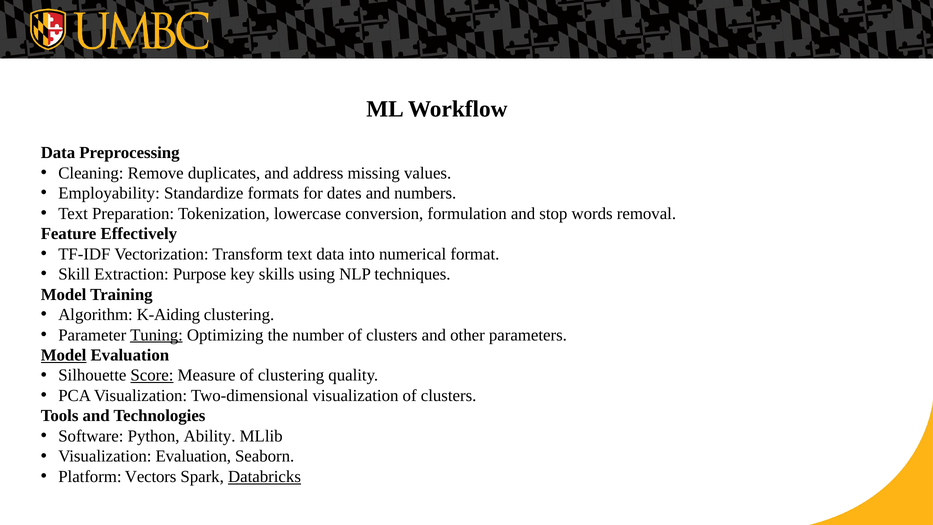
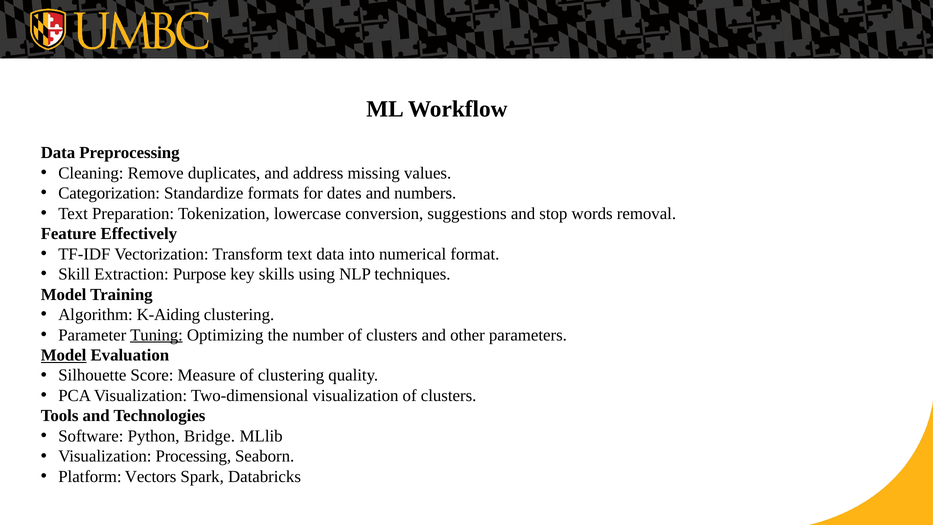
Employability: Employability -> Categorization
formulation: formulation -> suggestions
Score underline: present -> none
Ability: Ability -> Bridge
Visualization Evaluation: Evaluation -> Processing
Databricks underline: present -> none
